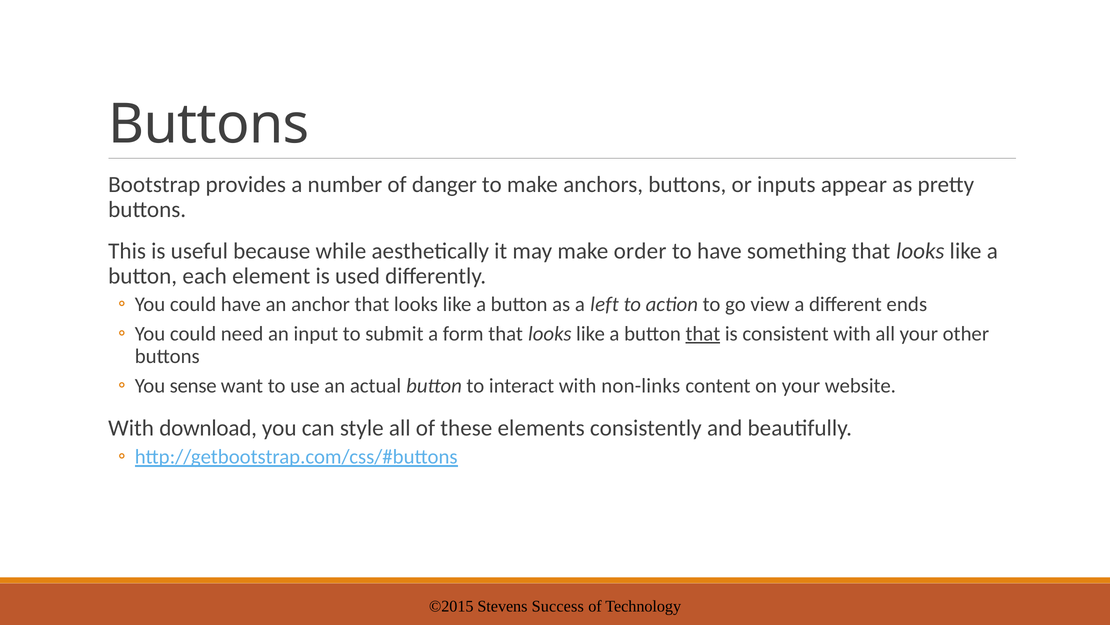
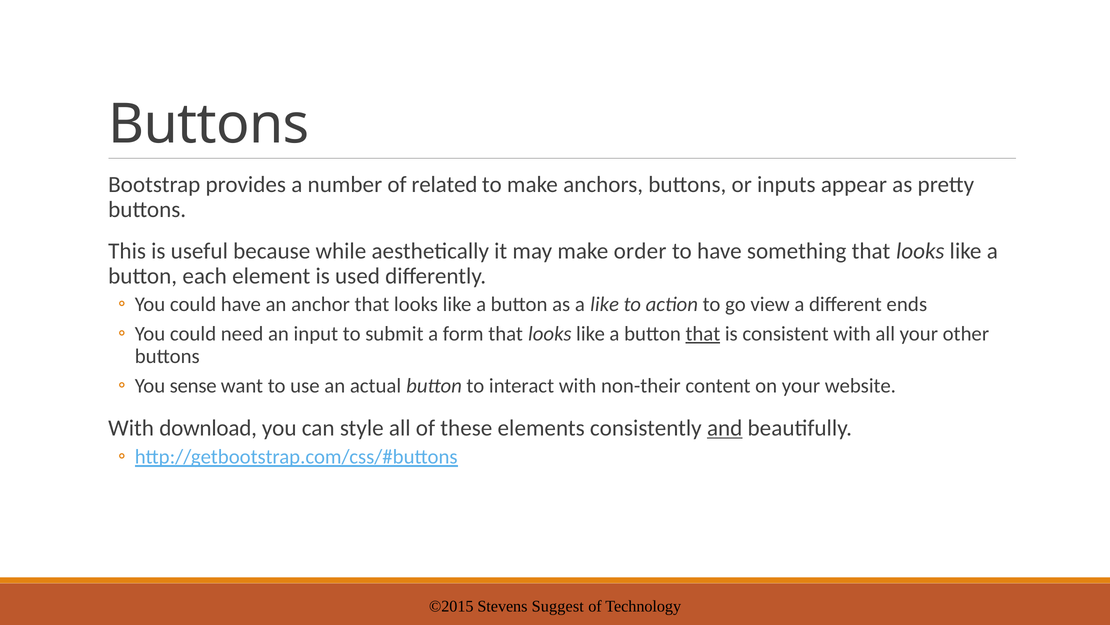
danger: danger -> related
a left: left -> like
non-links: non-links -> non-their
and underline: none -> present
Success: Success -> Suggest
